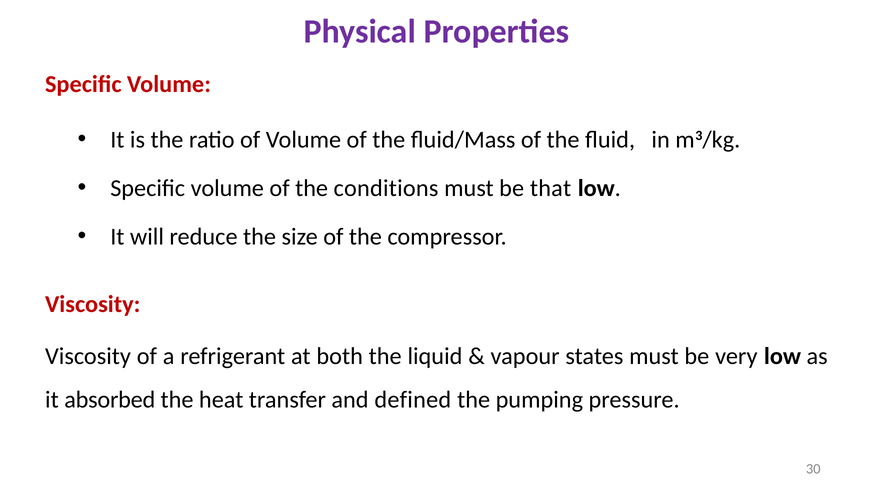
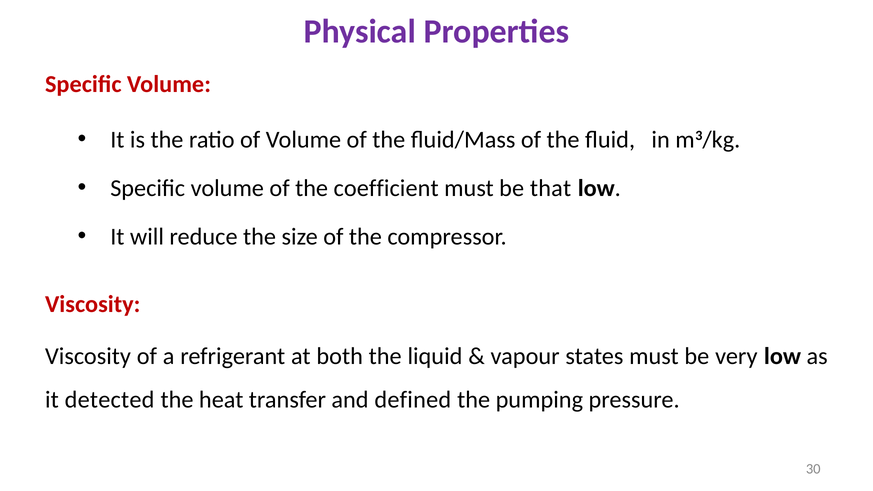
conditions: conditions -> coefficient
absorbed: absorbed -> detected
